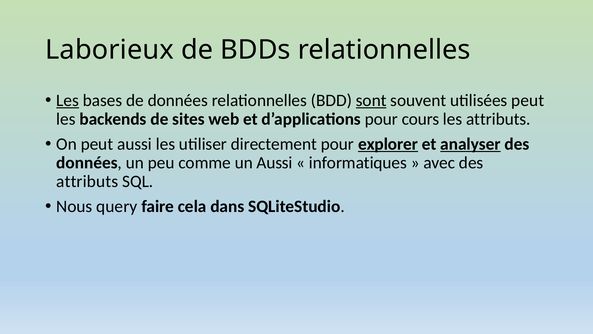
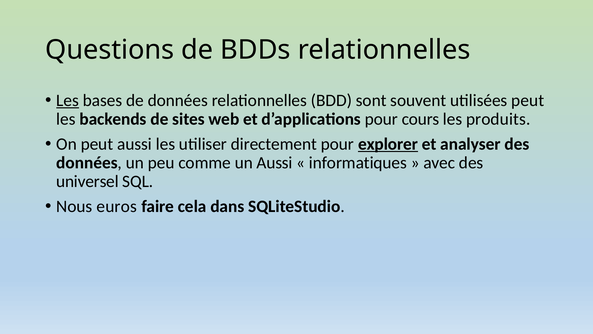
Laborieux: Laborieux -> Questions
sont underline: present -> none
les attributs: attributs -> produits
analyser underline: present -> none
attributs at (87, 181): attributs -> universel
query: query -> euros
